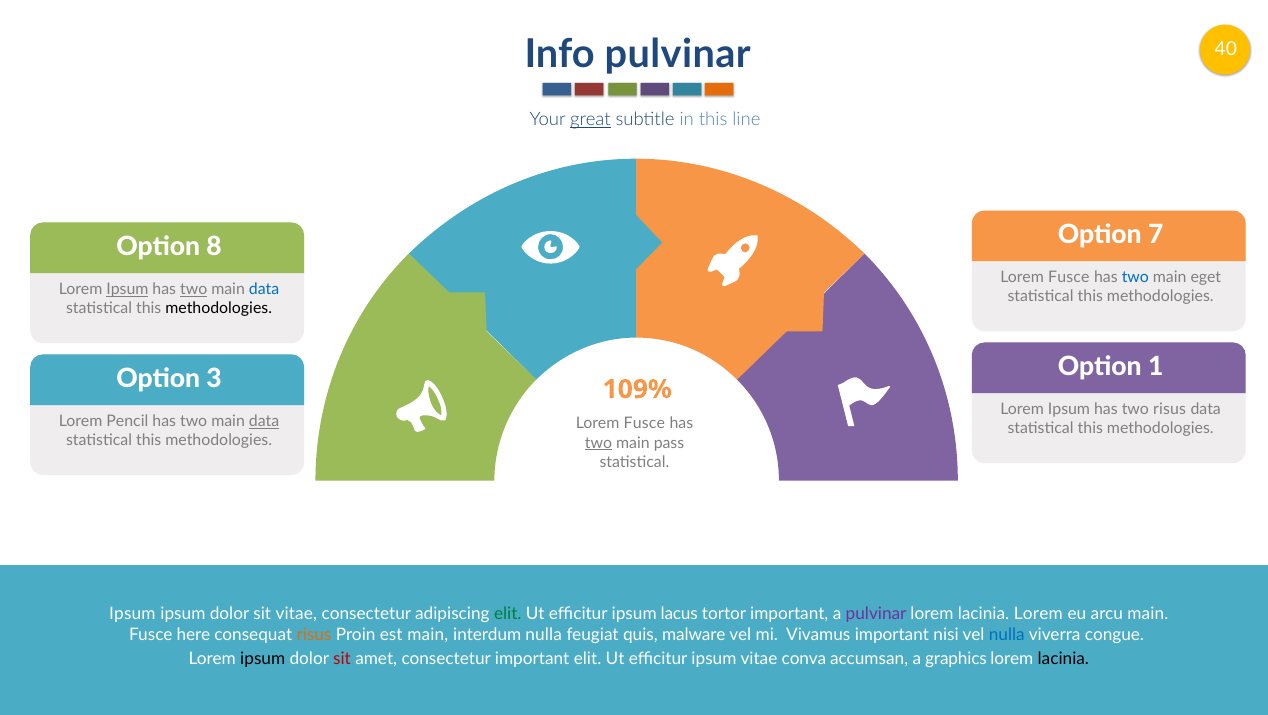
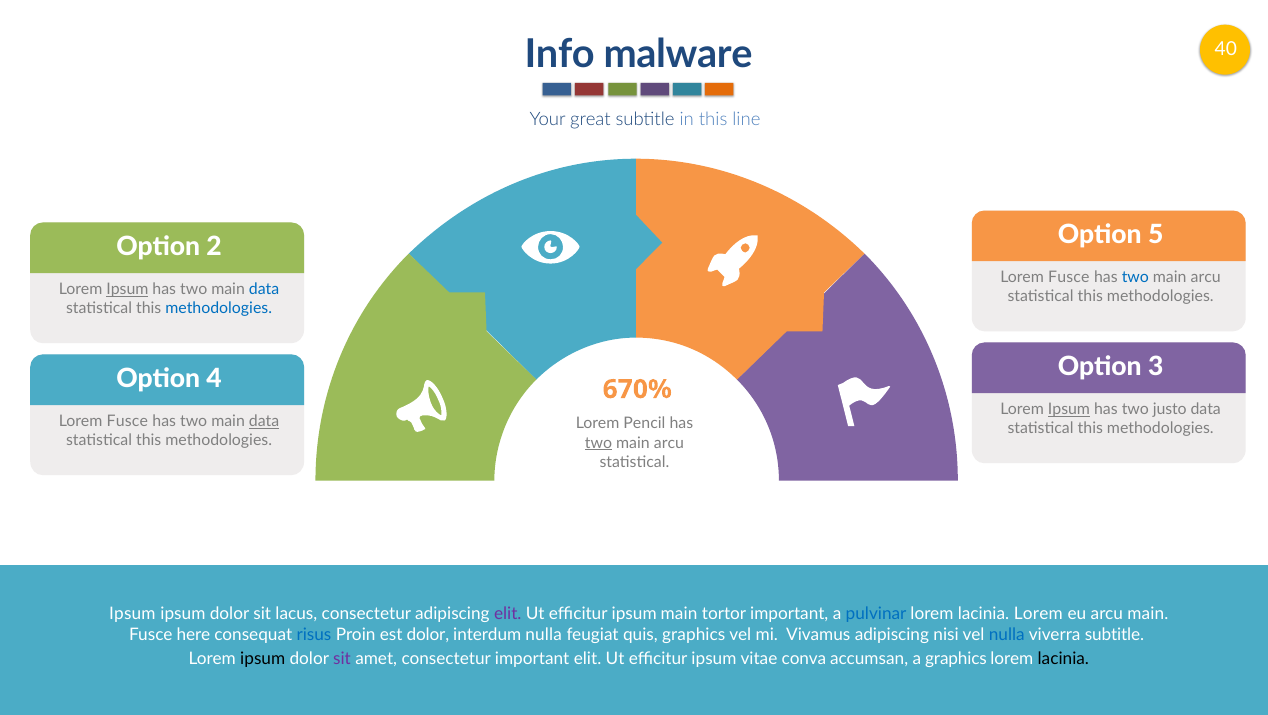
Info pulvinar: pulvinar -> malware
great underline: present -> none
7: 7 -> 5
8: 8 -> 2
eget at (1206, 277): eget -> arcu
two at (194, 289) underline: present -> none
methodologies at (219, 308) colour: black -> blue
1: 1 -> 3
3: 3 -> 4
109%: 109% -> 670%
Ipsum at (1069, 409) underline: none -> present
two risus: risus -> justo
Pencil at (127, 421): Pencil -> Fusce
Fusce at (644, 424): Fusce -> Pencil
pass at (669, 443): pass -> arcu
sit vitae: vitae -> lacus
elit at (508, 614) colour: green -> purple
ipsum lacus: lacus -> main
pulvinar at (876, 614) colour: purple -> blue
risus at (314, 634) colour: orange -> blue
est main: main -> dolor
quis malware: malware -> graphics
Vivamus important: important -> adipiscing
viverra congue: congue -> subtitle
sit at (342, 658) colour: red -> purple
